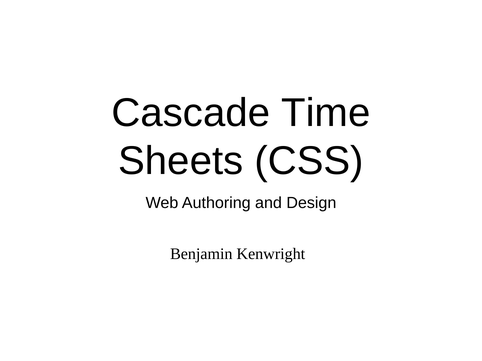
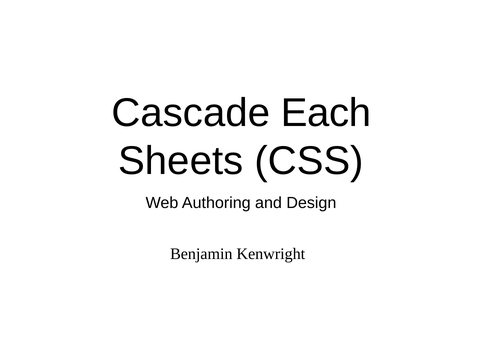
Time: Time -> Each
